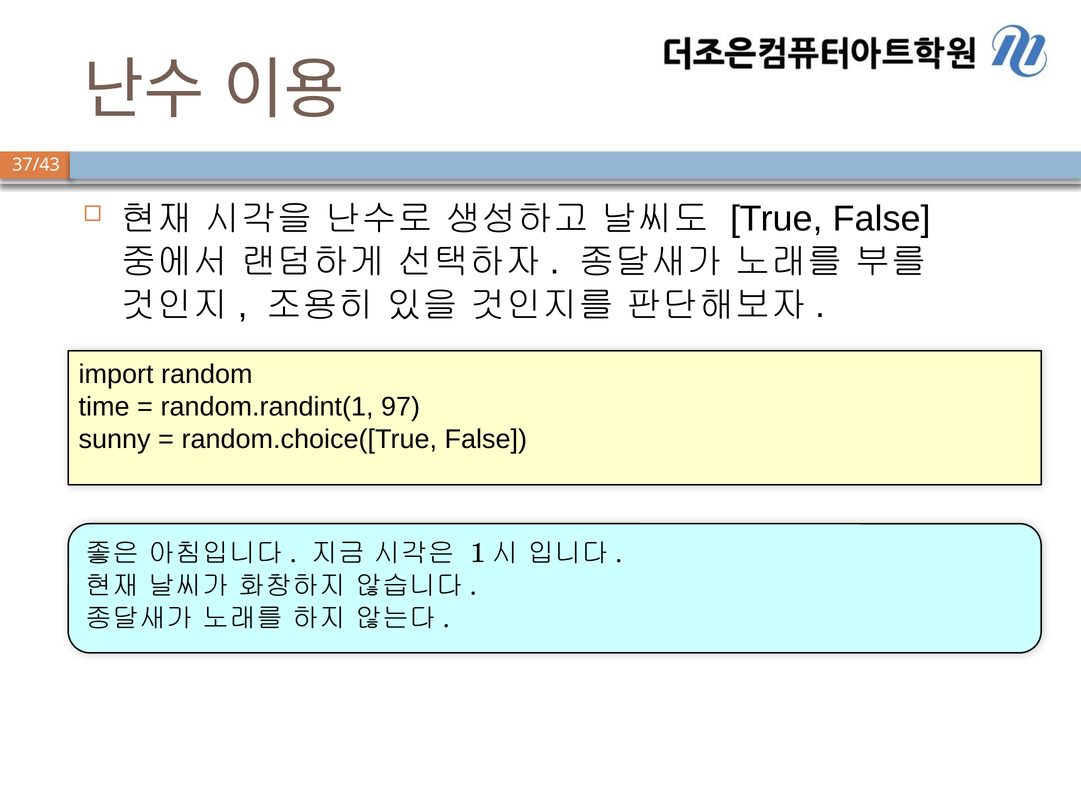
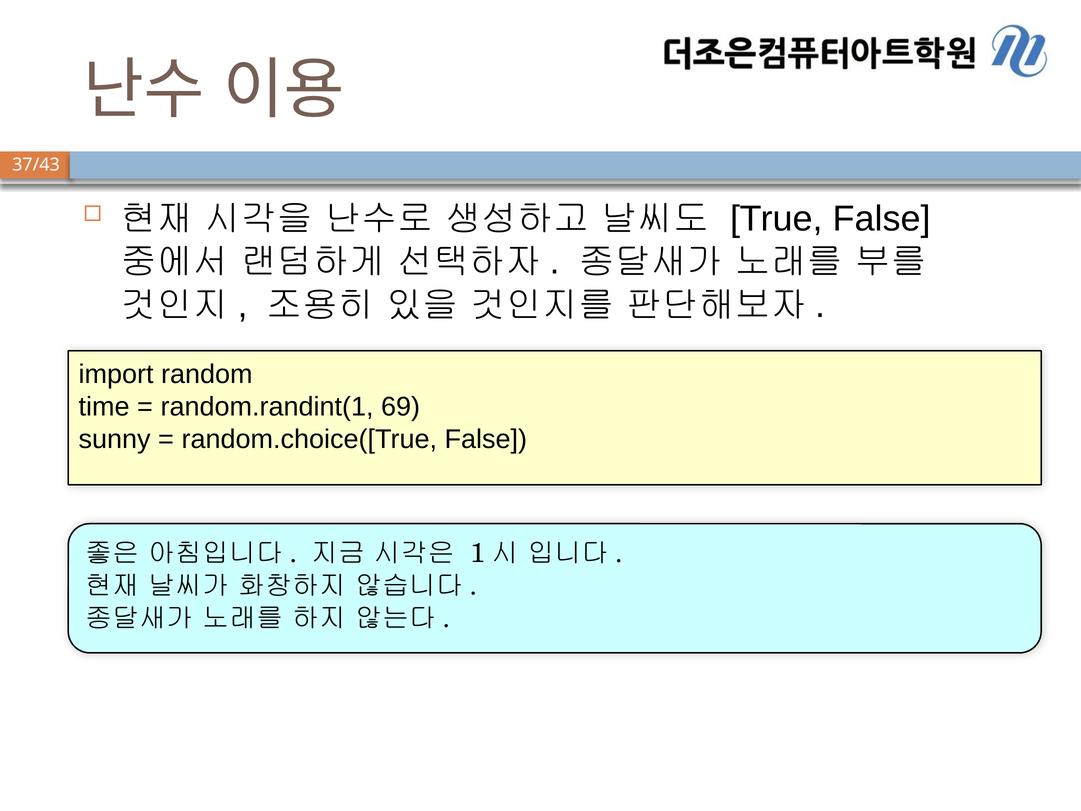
97: 97 -> 69
